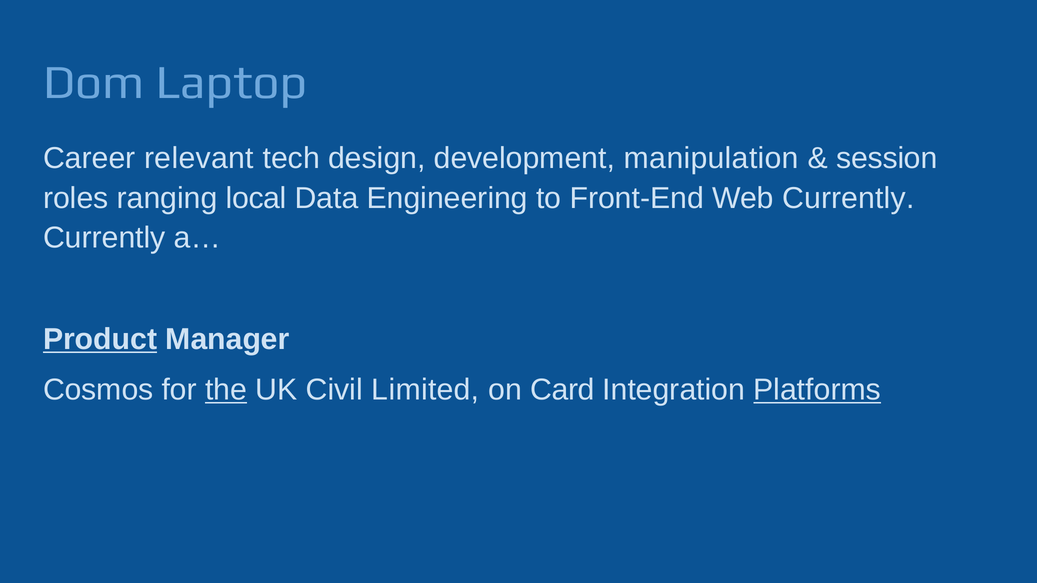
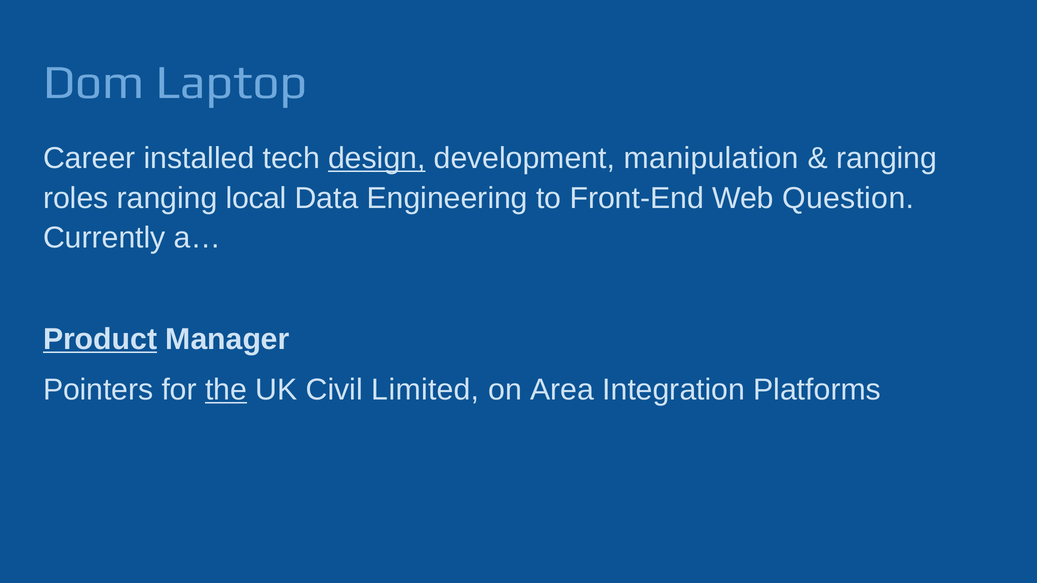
relevant: relevant -> installed
design underline: none -> present
session at (887, 158): session -> ranging
Web Currently: Currently -> Question
Cosmos: Cosmos -> Pointers
Card: Card -> Area
Platforms underline: present -> none
